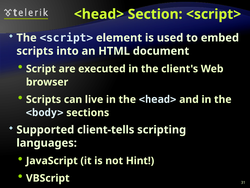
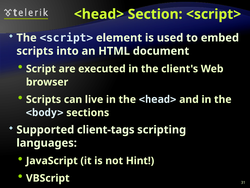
client-tells: client-tells -> client-tags
